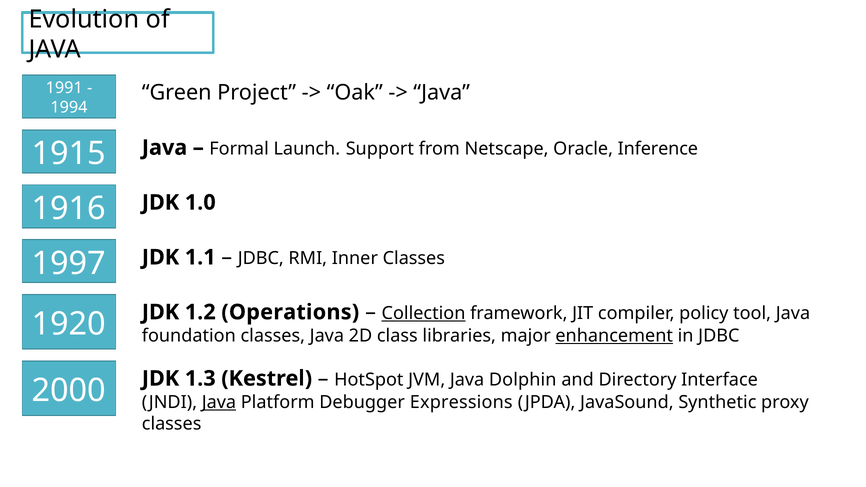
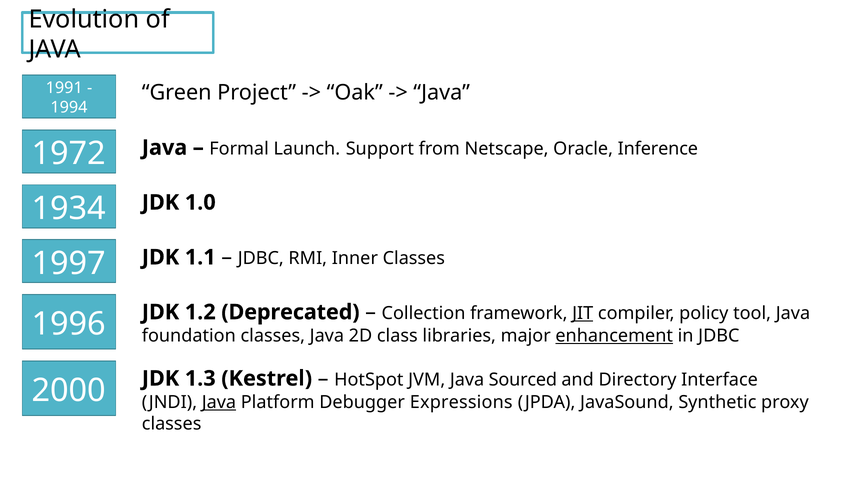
1915: 1915 -> 1972
1916: 1916 -> 1934
1920: 1920 -> 1996
Operations: Operations -> Deprecated
Collection underline: present -> none
JIT underline: none -> present
Dolphin: Dolphin -> Sourced
